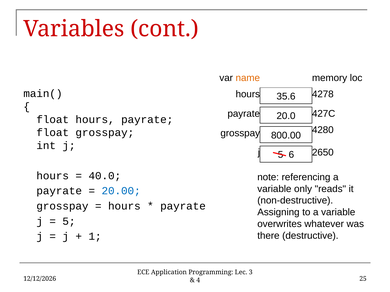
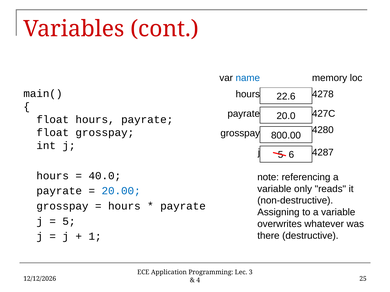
name colour: orange -> blue
35.6: 35.6 -> 22.6
2650: 2650 -> 4287
